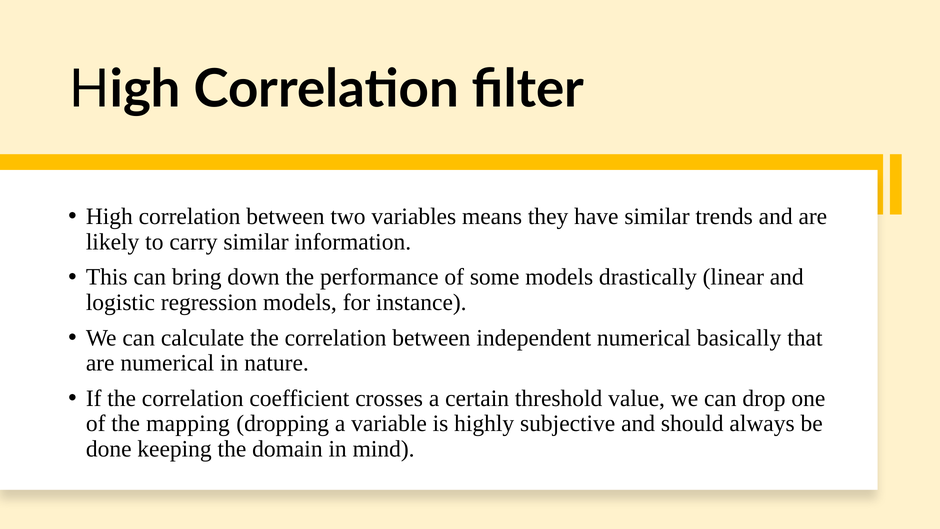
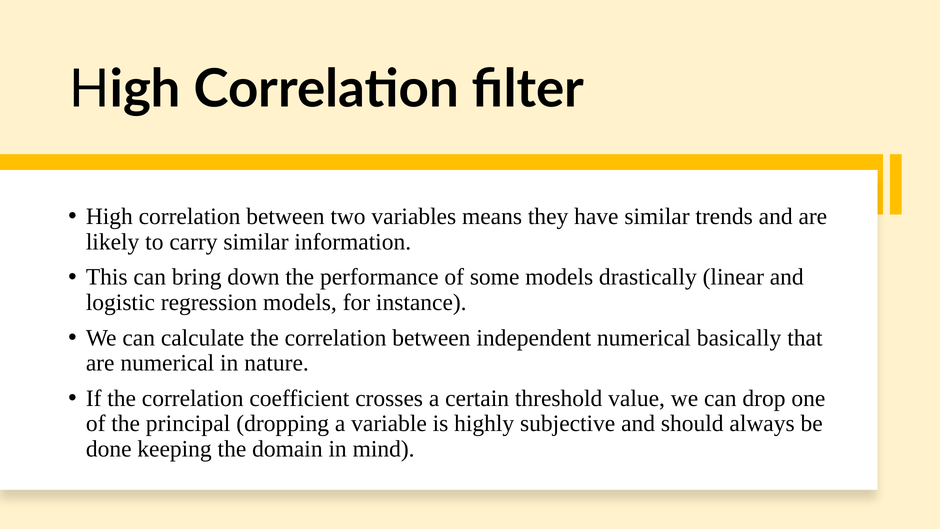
mapping: mapping -> principal
